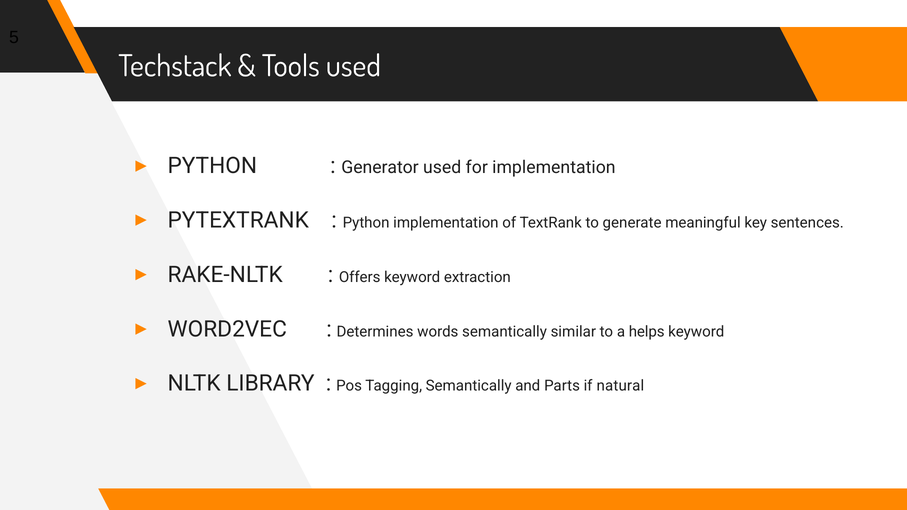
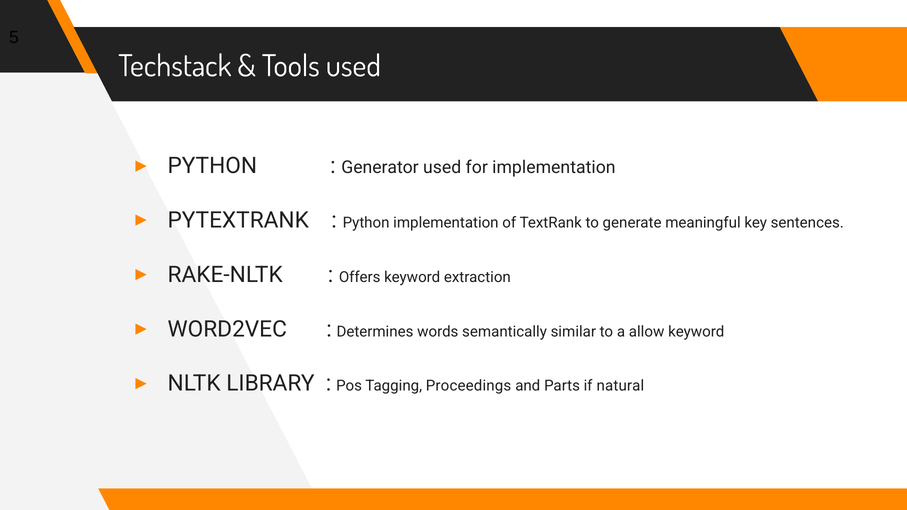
helps: helps -> allow
Tagging Semantically: Semantically -> Proceedings
